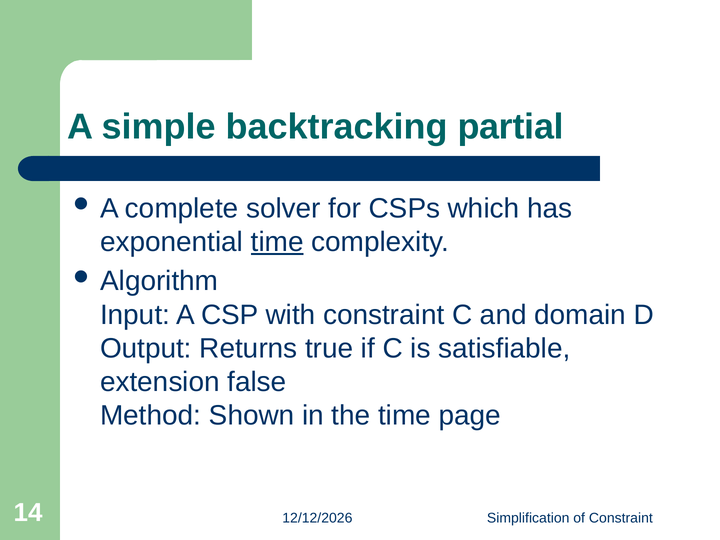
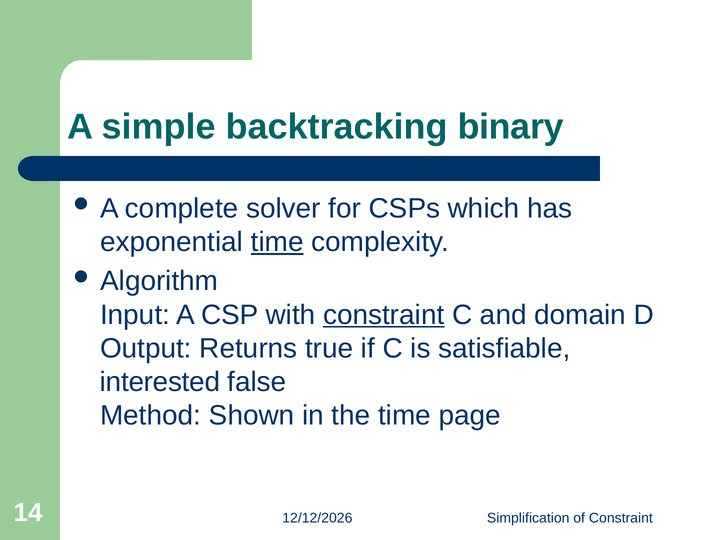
partial: partial -> binary
constraint at (384, 315) underline: none -> present
extension: extension -> interested
